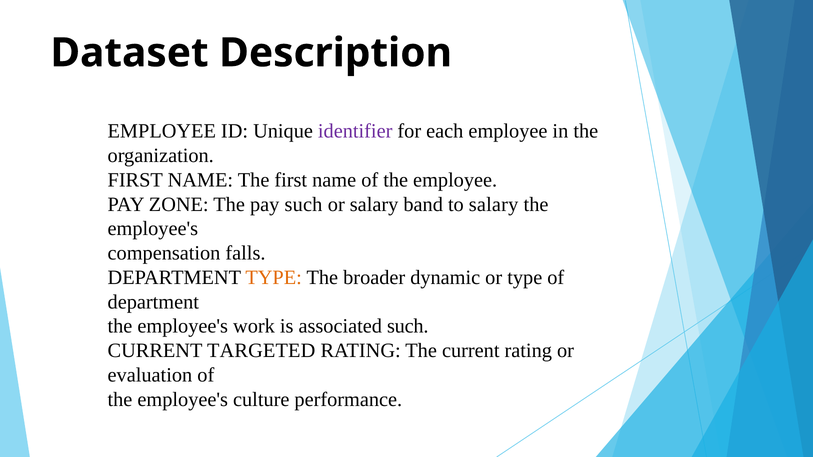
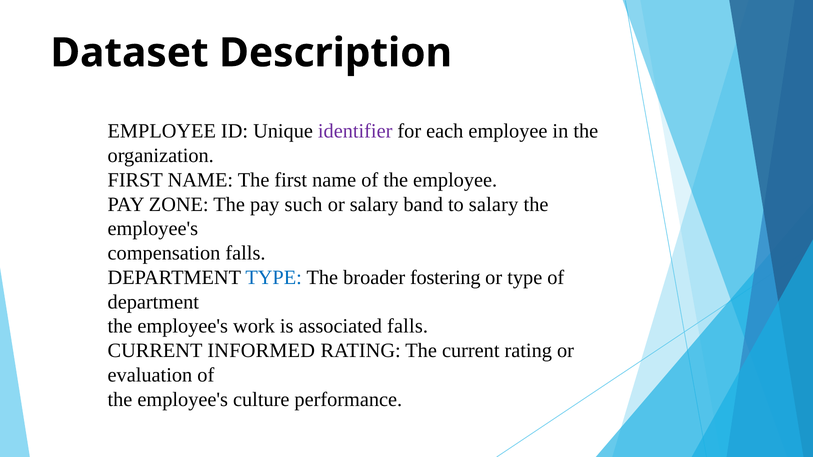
TYPE at (274, 278) colour: orange -> blue
dynamic: dynamic -> fostering
associated such: such -> falls
TARGETED: TARGETED -> INFORMED
